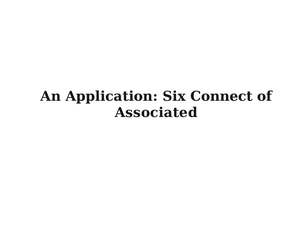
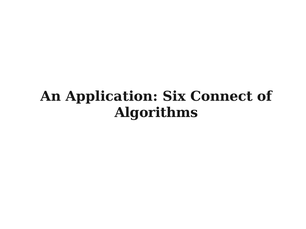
Associated: Associated -> Algorithms
